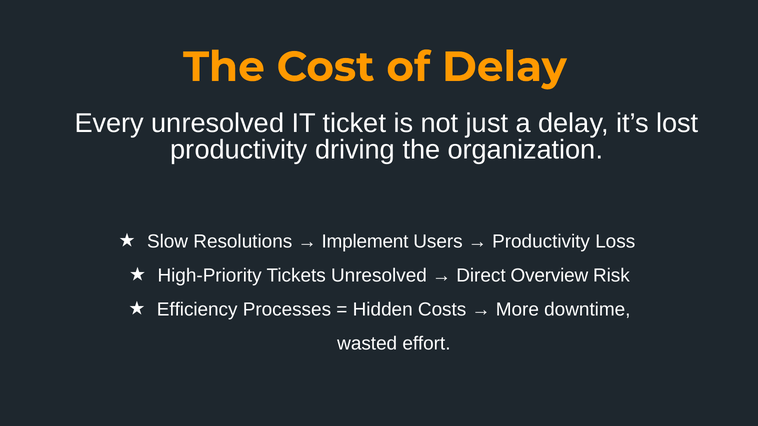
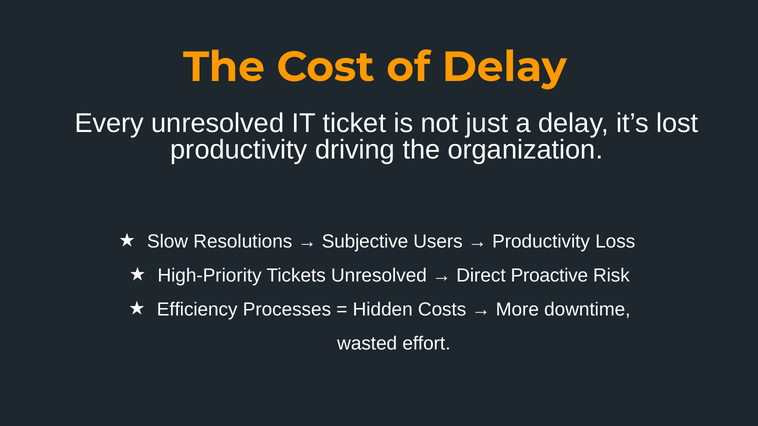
Implement: Implement -> Subjective
Overview: Overview -> Proactive
